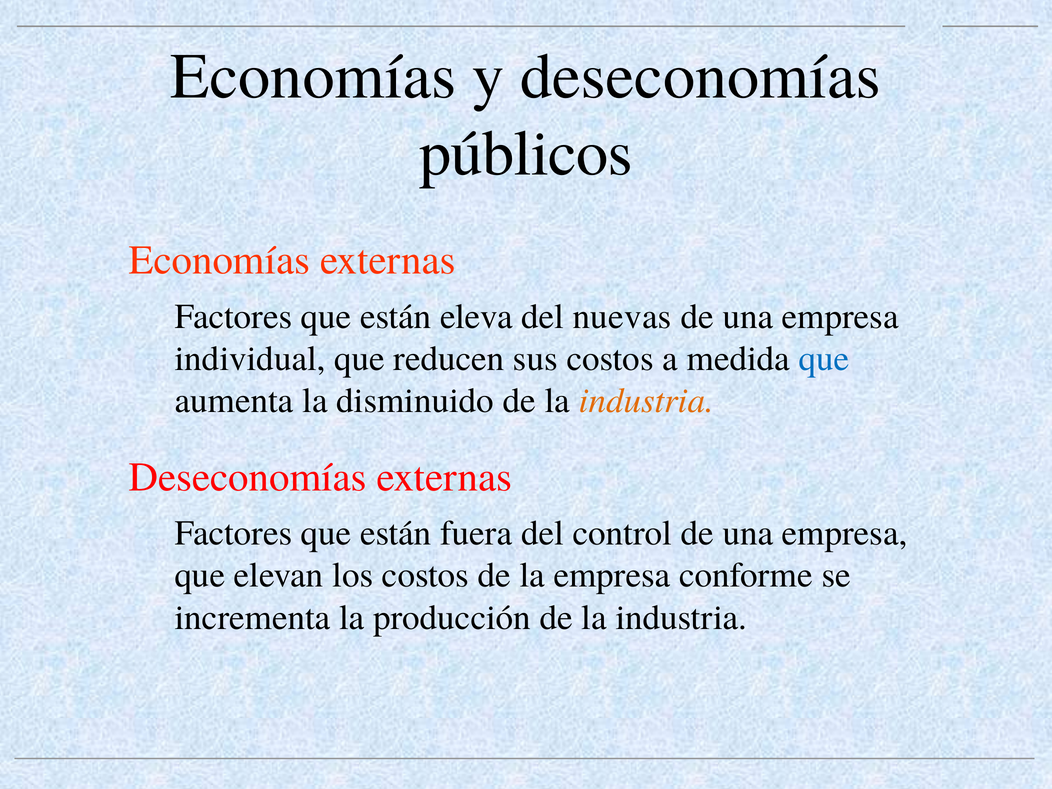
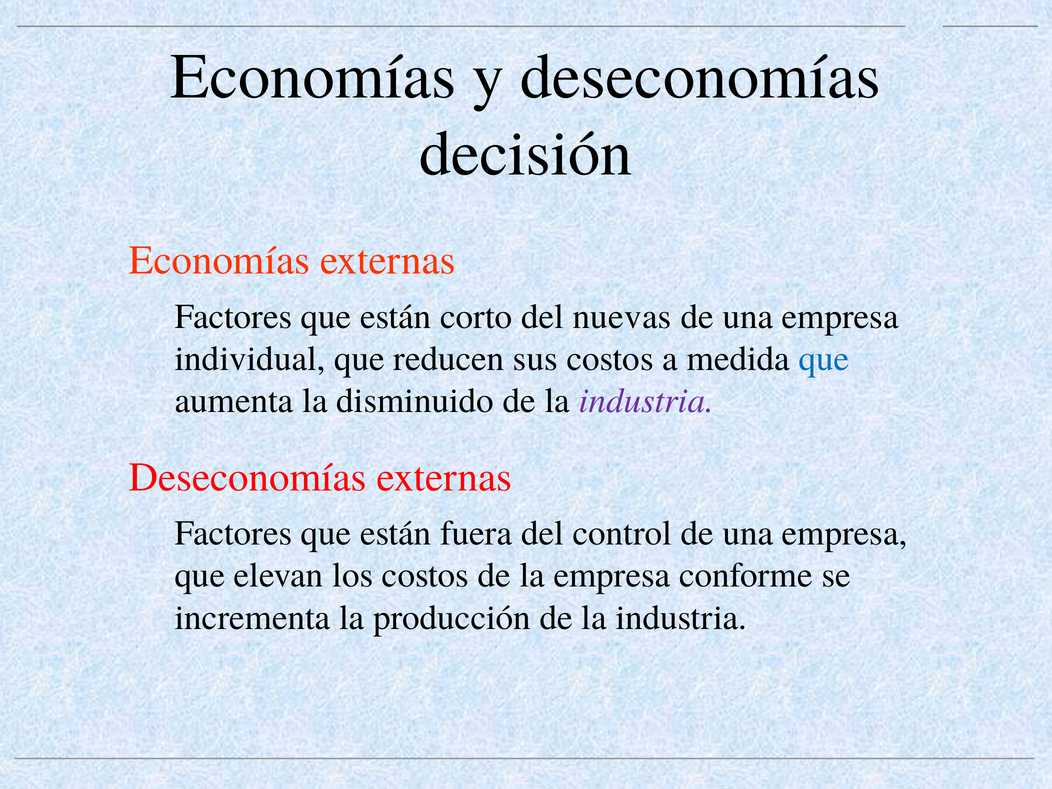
públicos: públicos -> decisión
eleva: eleva -> corto
industria at (646, 401) colour: orange -> purple
